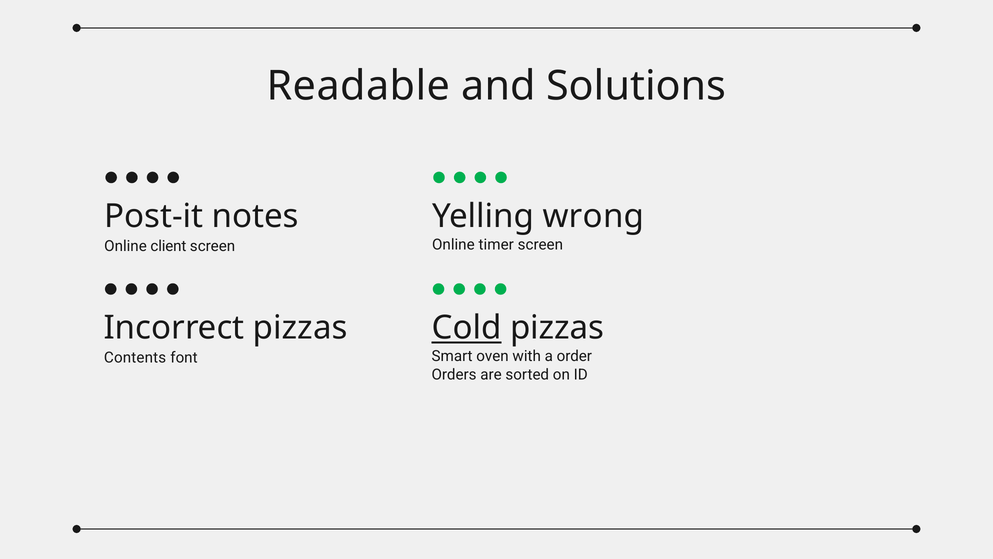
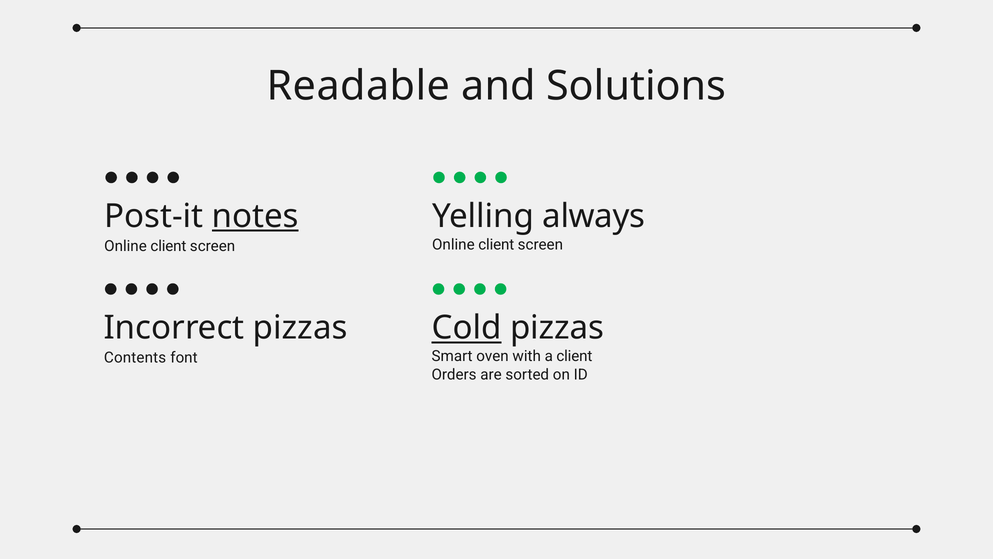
notes underline: none -> present
wrong: wrong -> always
timer at (496, 245): timer -> client
a order: order -> client
